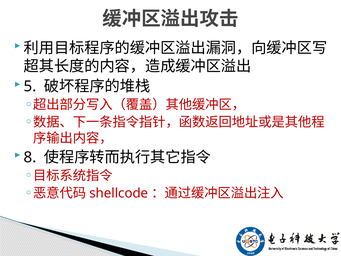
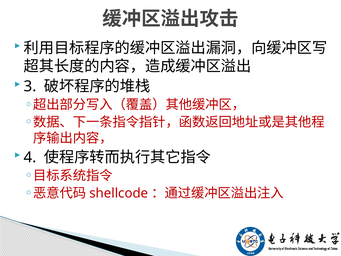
5: 5 -> 3
8: 8 -> 4
